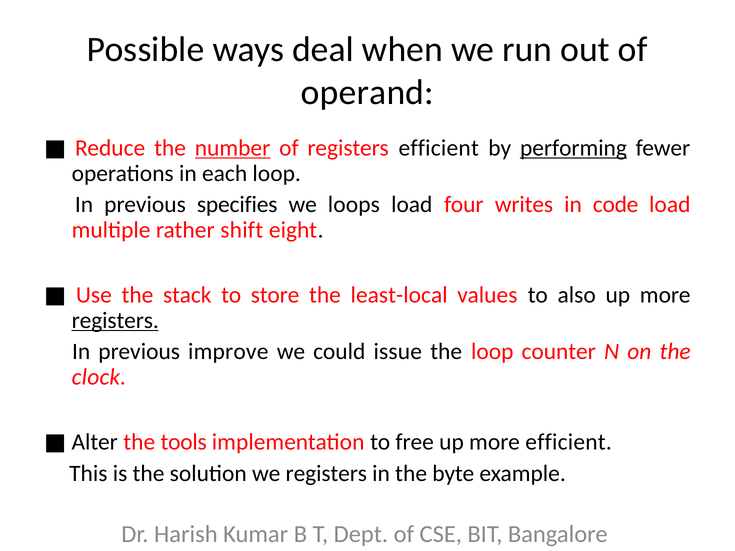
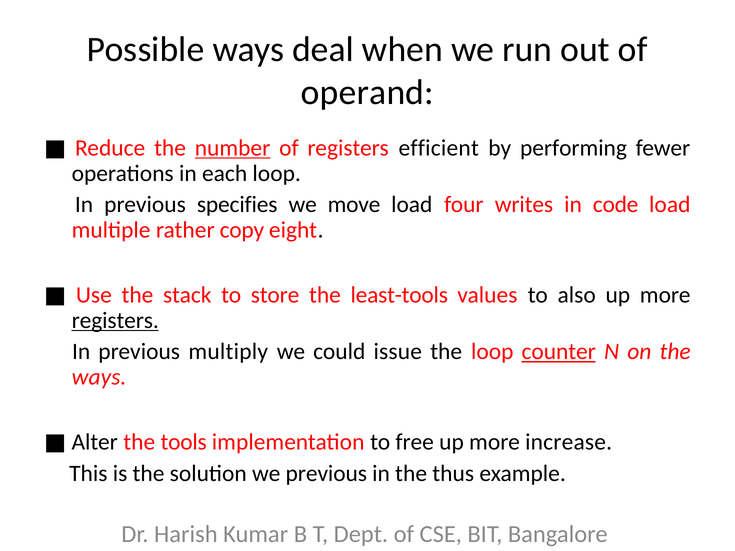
performing underline: present -> none
loops: loops -> move
shift: shift -> copy
least-local: least-local -> least-tools
improve: improve -> multiply
counter underline: none -> present
clock at (99, 377): clock -> ways
more efficient: efficient -> increase
we registers: registers -> previous
byte: byte -> thus
